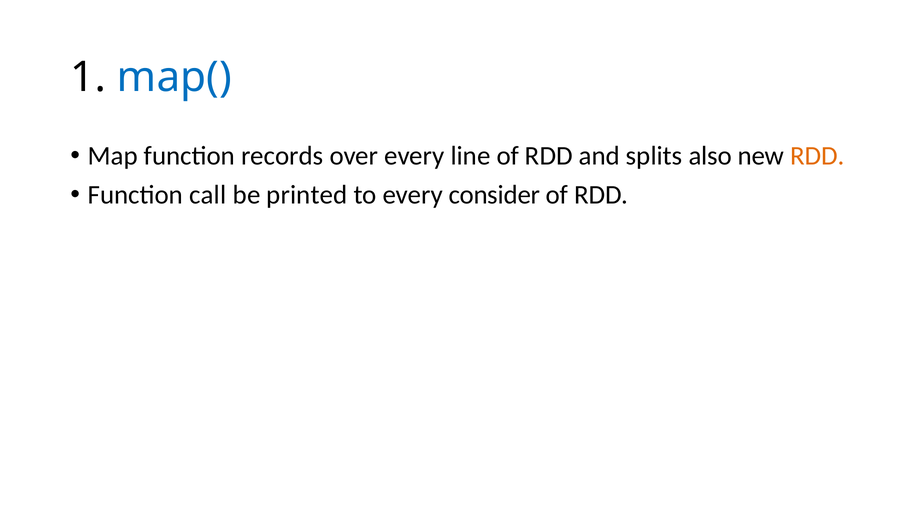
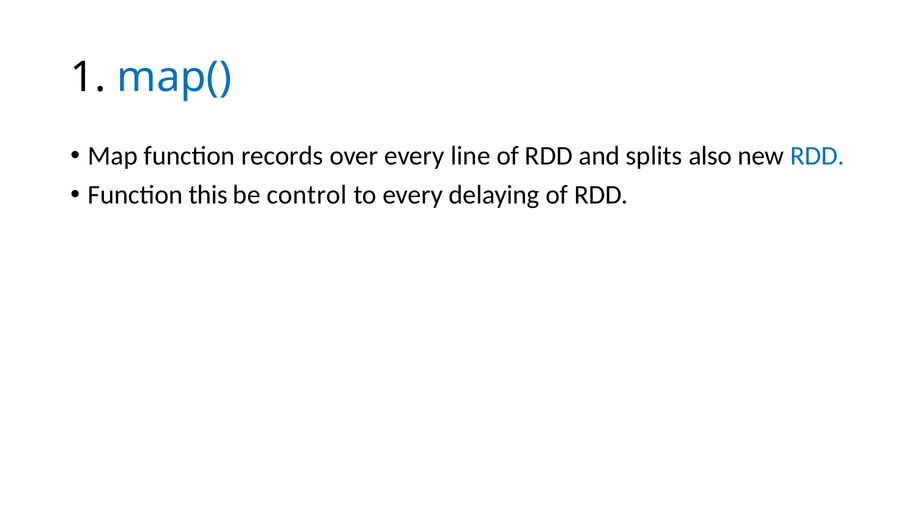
RDD at (817, 156) colour: orange -> blue
call: call -> this
printed: printed -> control
consider: consider -> delaying
